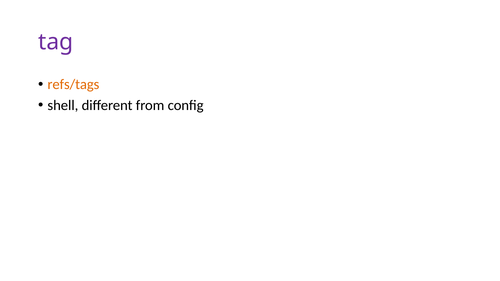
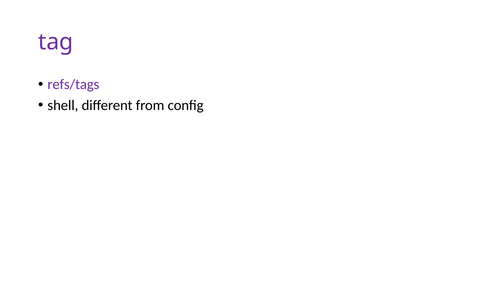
refs/tags colour: orange -> purple
